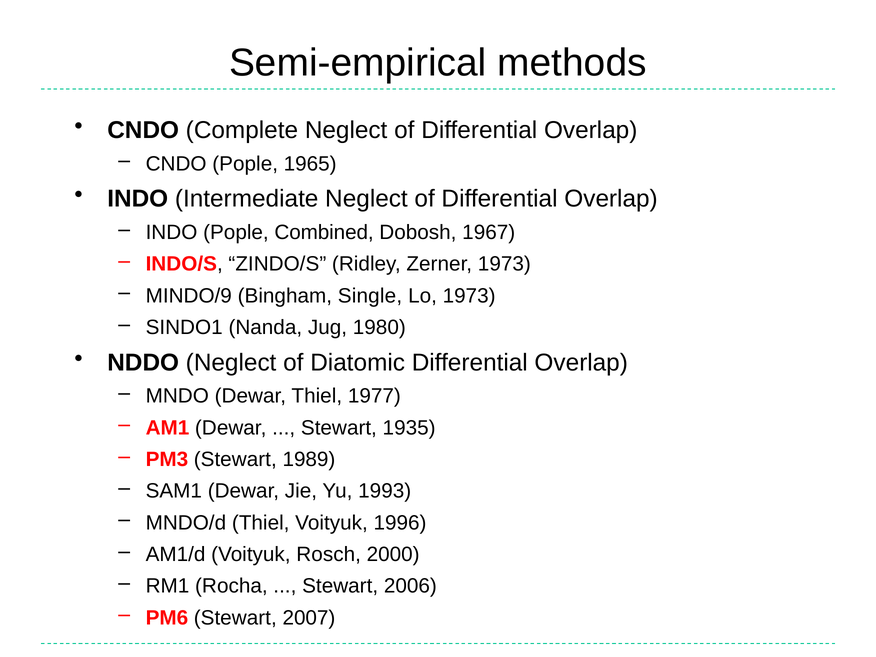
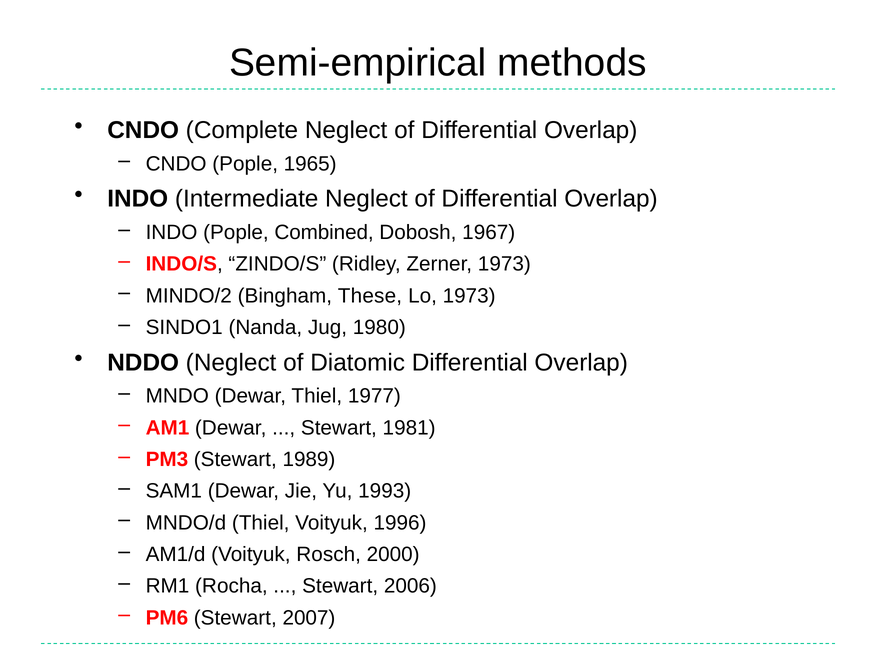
MINDO/9: MINDO/9 -> MINDO/2
Single: Single -> These
1935: 1935 -> 1981
